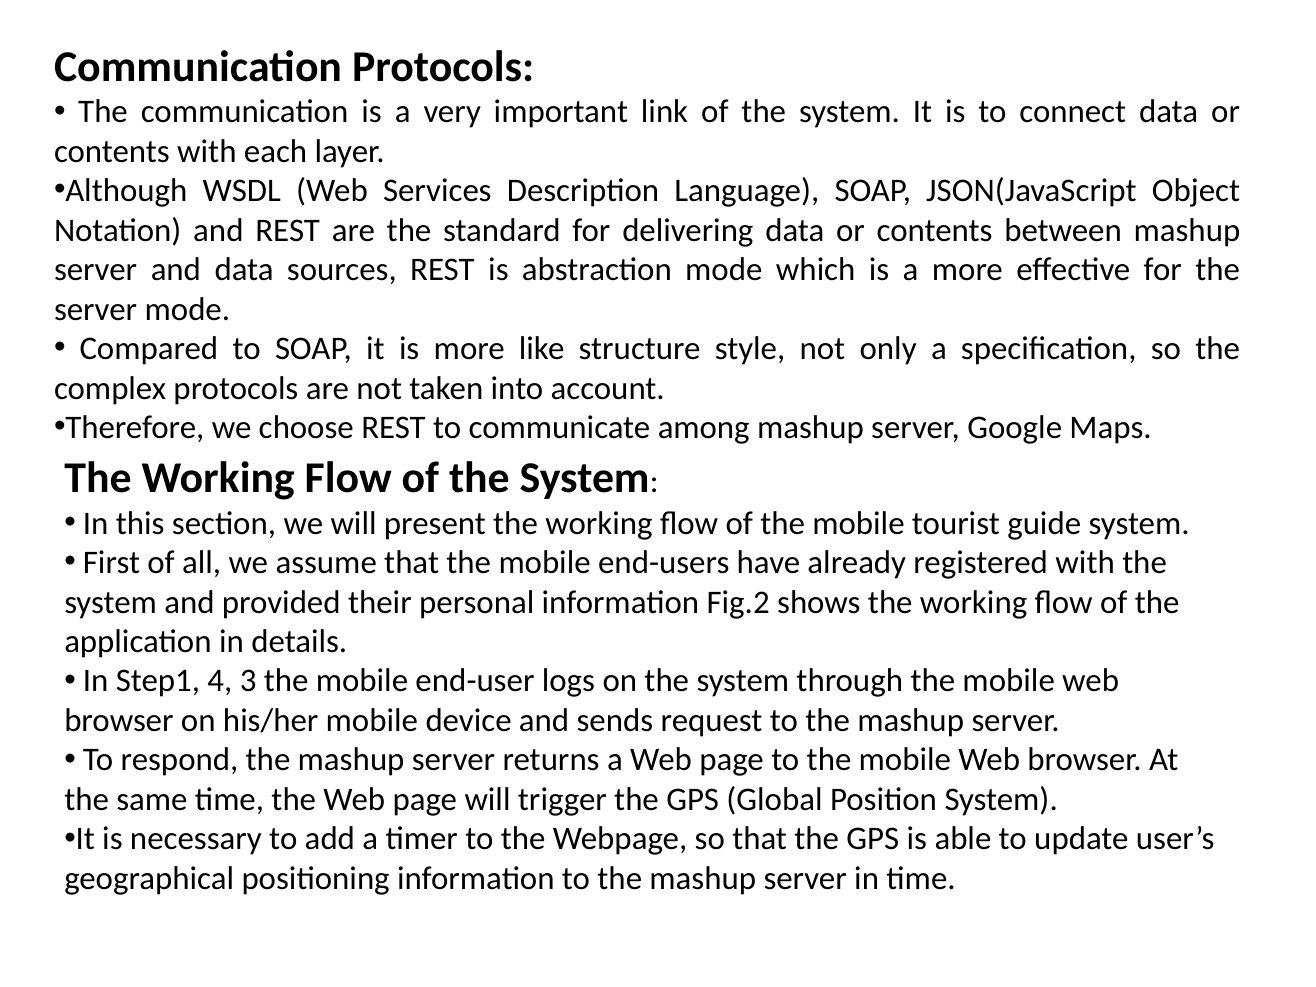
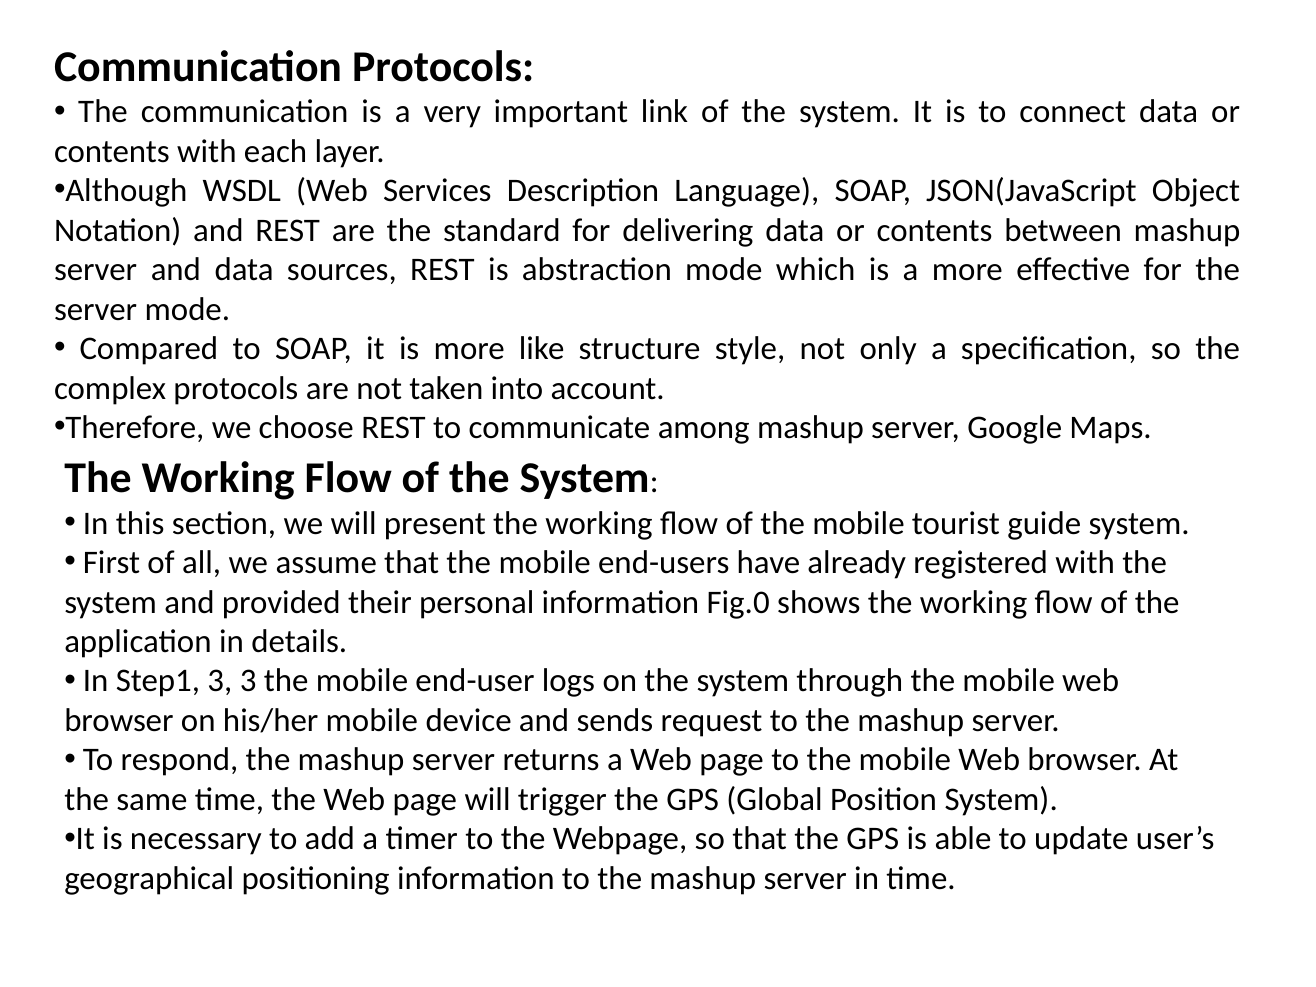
Fig.2: Fig.2 -> Fig.0
Step1 4: 4 -> 3
